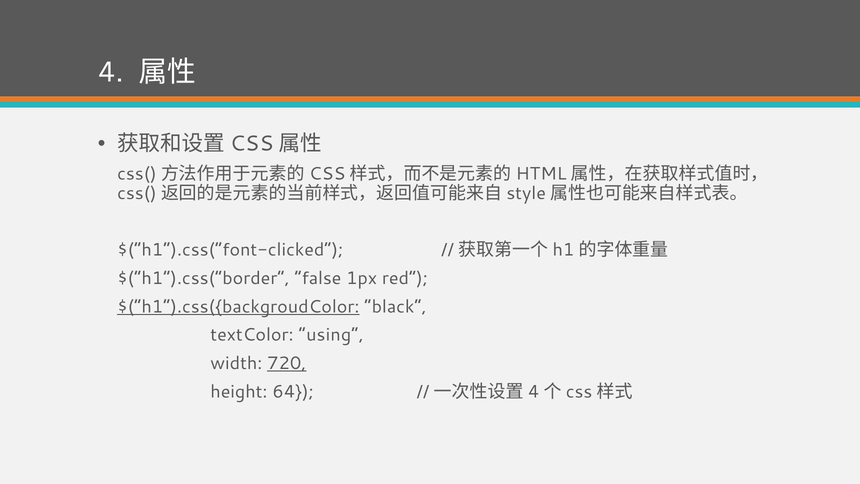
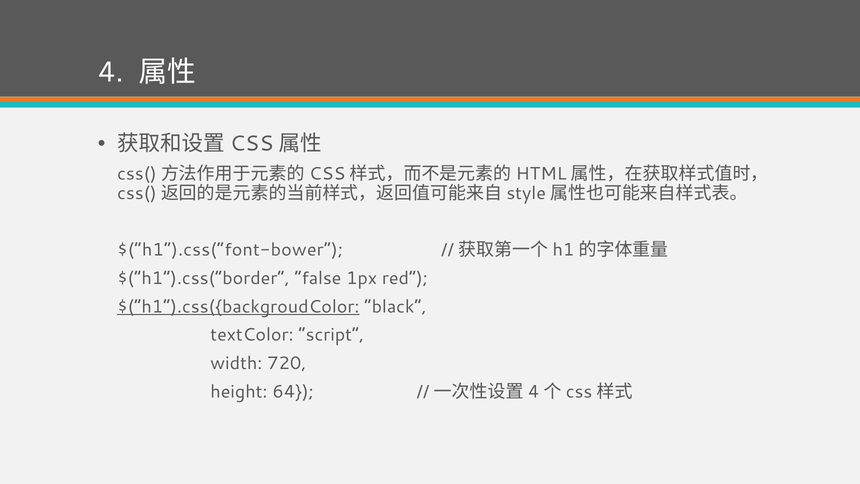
$(“h1”).css(“font-clicked: $(“h1”).css(“font-clicked -> $(“h1”).css(“font-bower
using: using -> script
720 underline: present -> none
